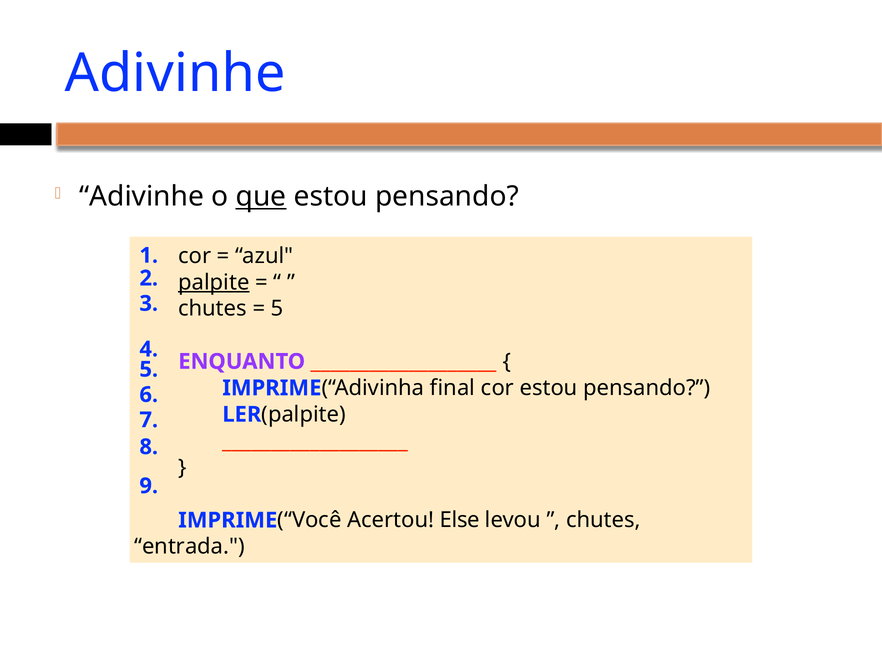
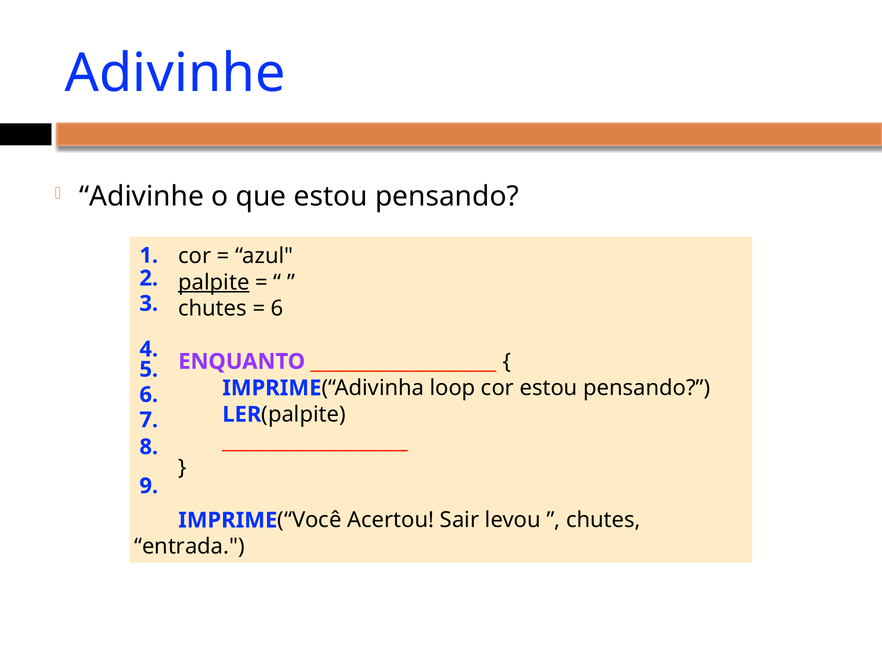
que underline: present -> none
5 at (277, 309): 5 -> 6
final: final -> loop
Else: Else -> Sair
